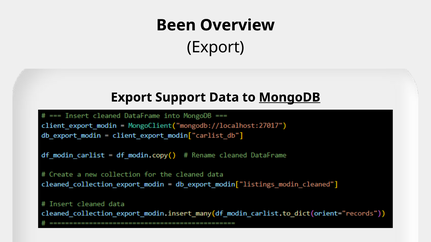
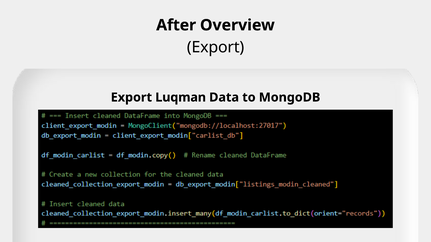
Been: Been -> After
Support: Support -> Luqman
MongoDB underline: present -> none
